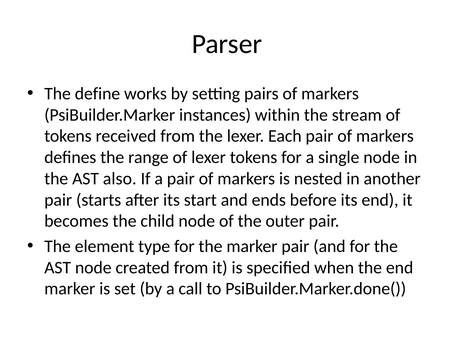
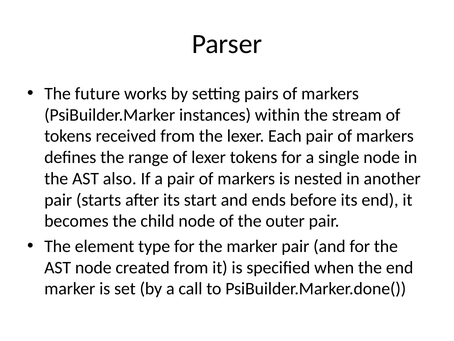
define: define -> future
